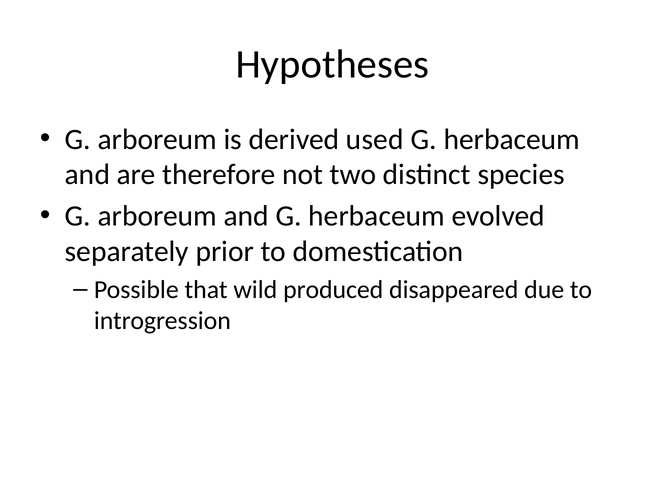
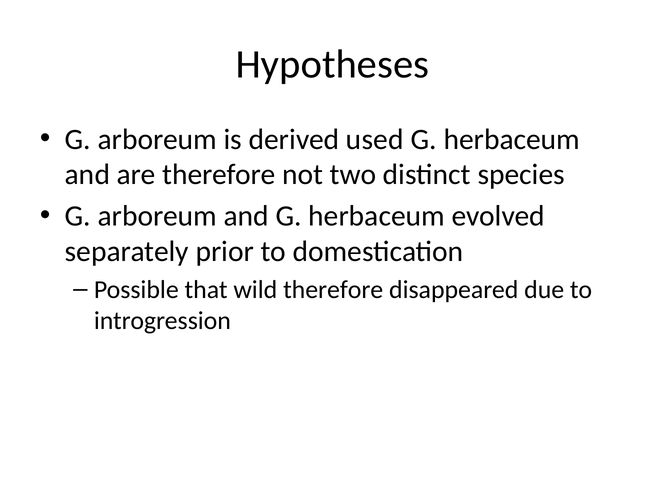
wild produced: produced -> therefore
